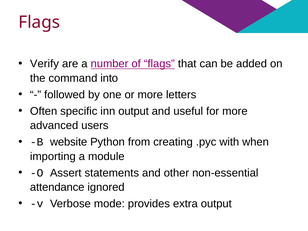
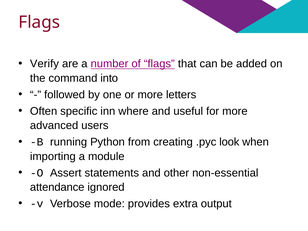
inn output: output -> where
website: website -> running
with: with -> look
